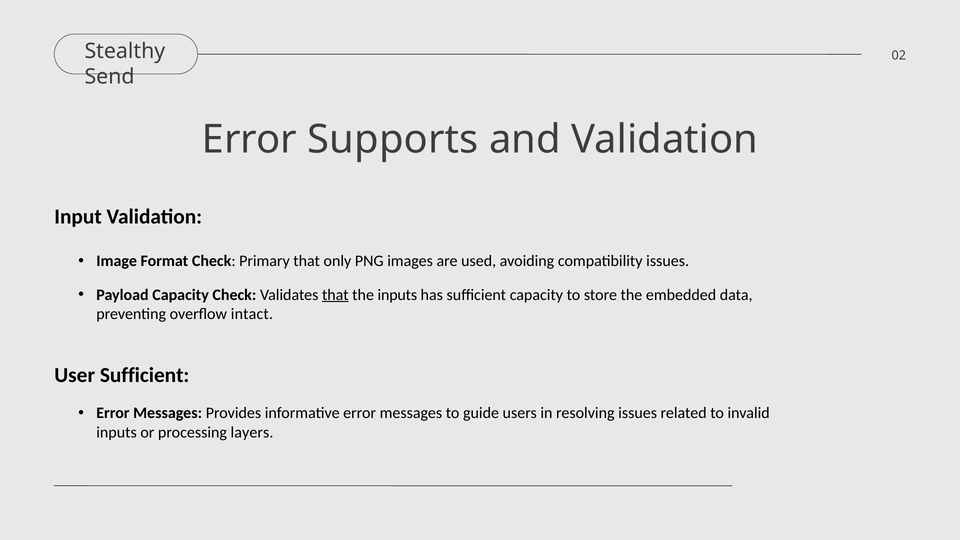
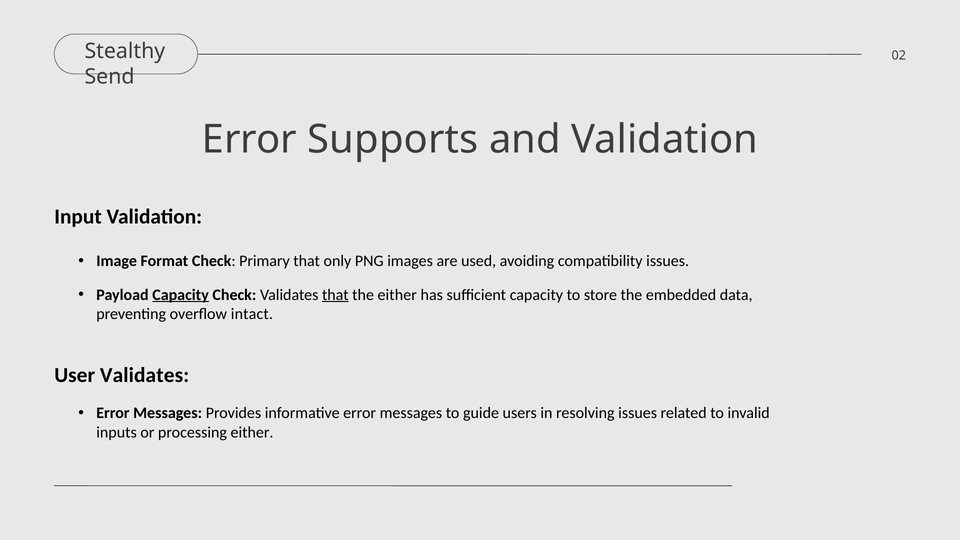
Capacity at (181, 295) underline: none -> present
the inputs: inputs -> either
User Sufficient: Sufficient -> Validates
processing layers: layers -> either
